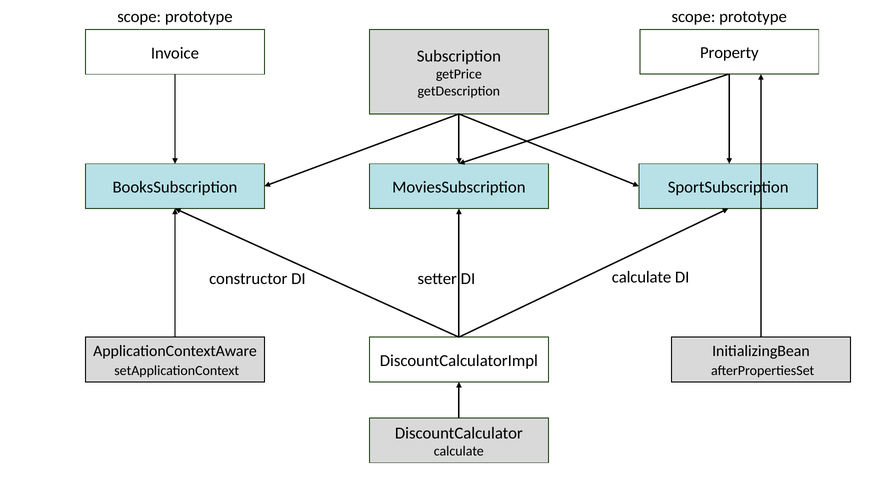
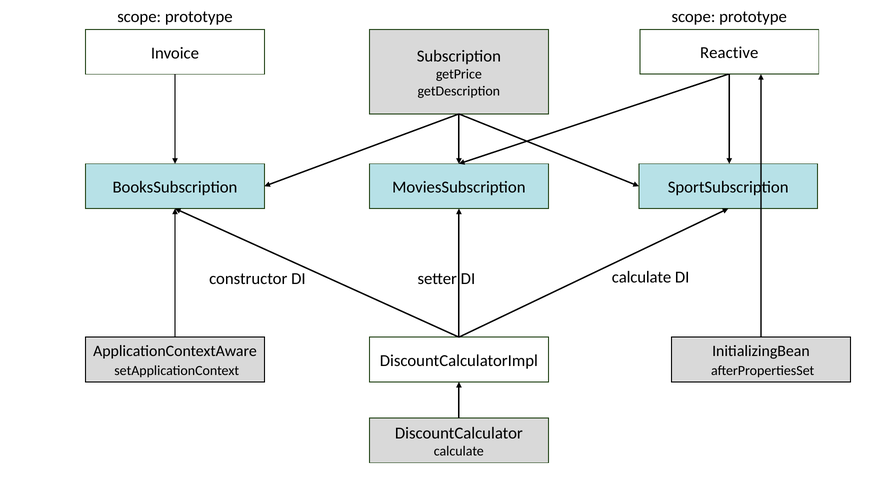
Property: Property -> Reactive
